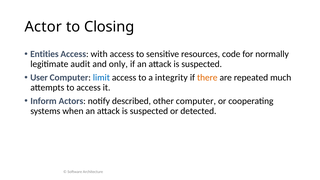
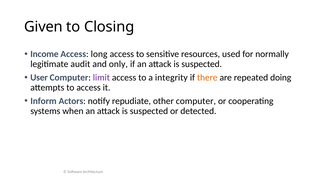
Actor: Actor -> Given
Entities: Entities -> Income
with: with -> long
code: code -> used
limit colour: blue -> purple
much: much -> doing
described: described -> repudiate
